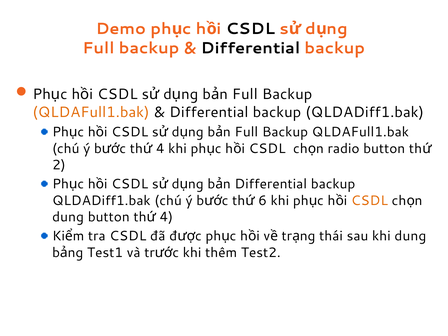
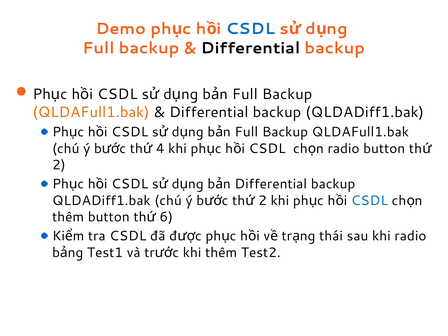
CSDL at (250, 29) colour: black -> blue
6 at (263, 201): 6 -> 2
CSDL at (369, 201) colour: orange -> blue
dung at (68, 217): dung -> thêm
4 at (166, 217): 4 -> 6
khi dung: dung -> radio
